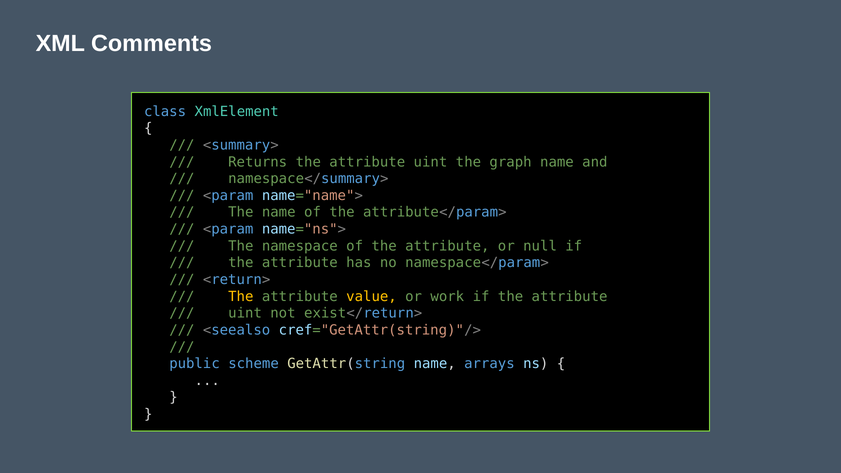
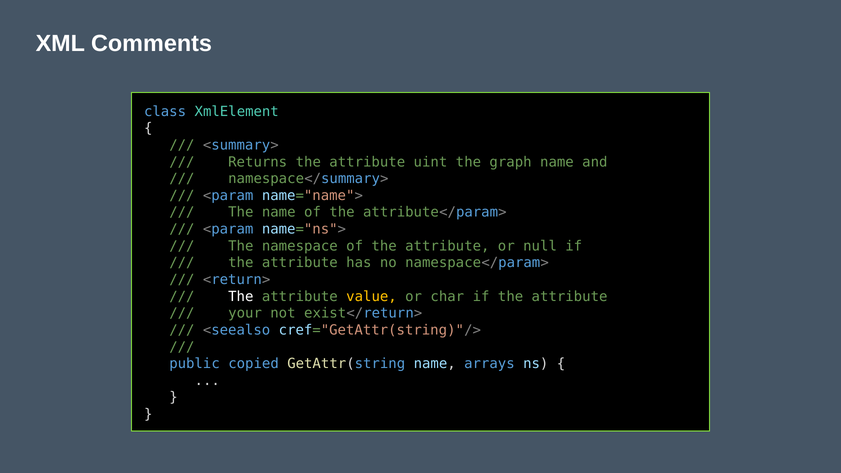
The at (241, 296) colour: yellow -> white
work: work -> char
uint at (245, 313): uint -> your
scheme: scheme -> copied
